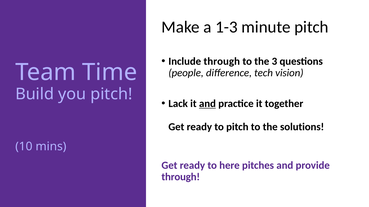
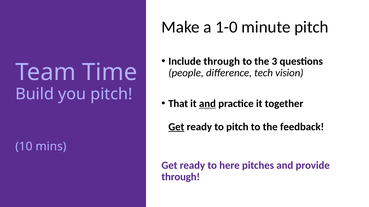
1-3: 1-3 -> 1-0
Lack: Lack -> That
Get at (176, 127) underline: none -> present
solutions: solutions -> feedback
